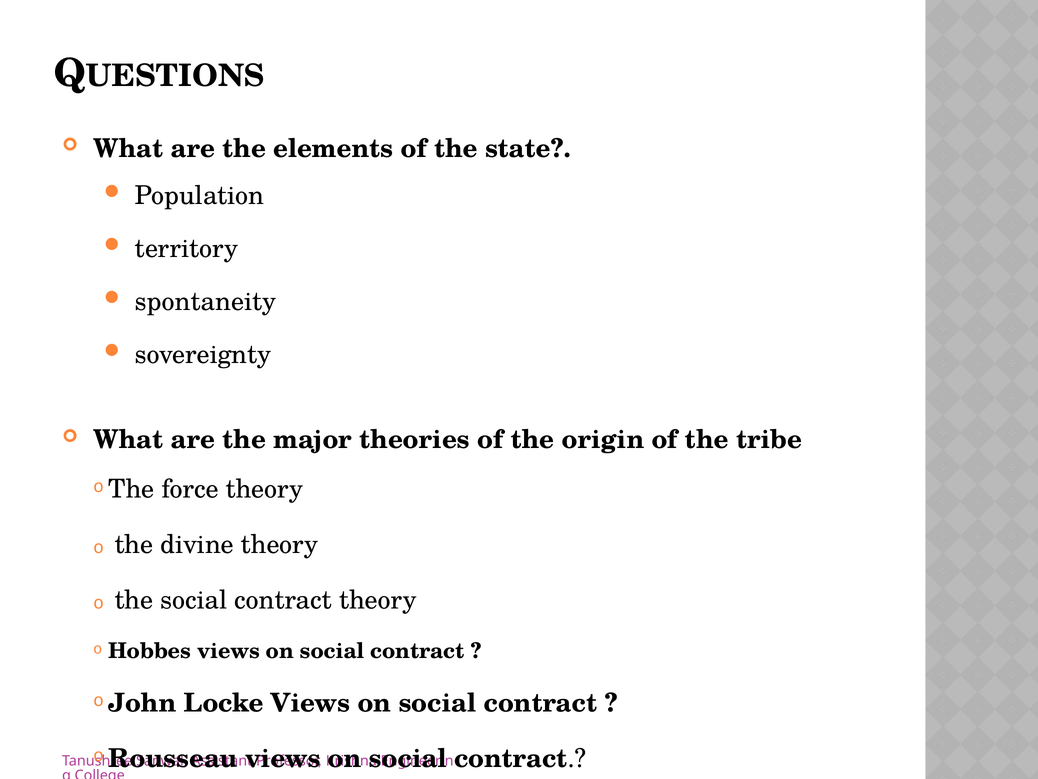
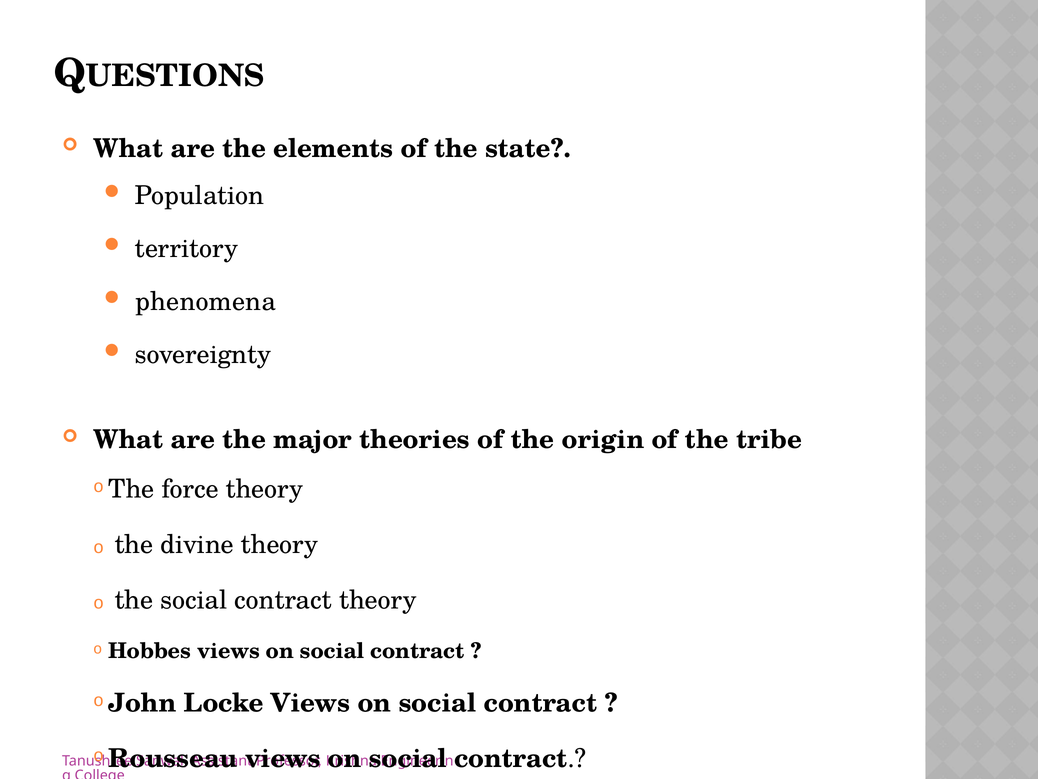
spontaneity: spontaneity -> phenomena
